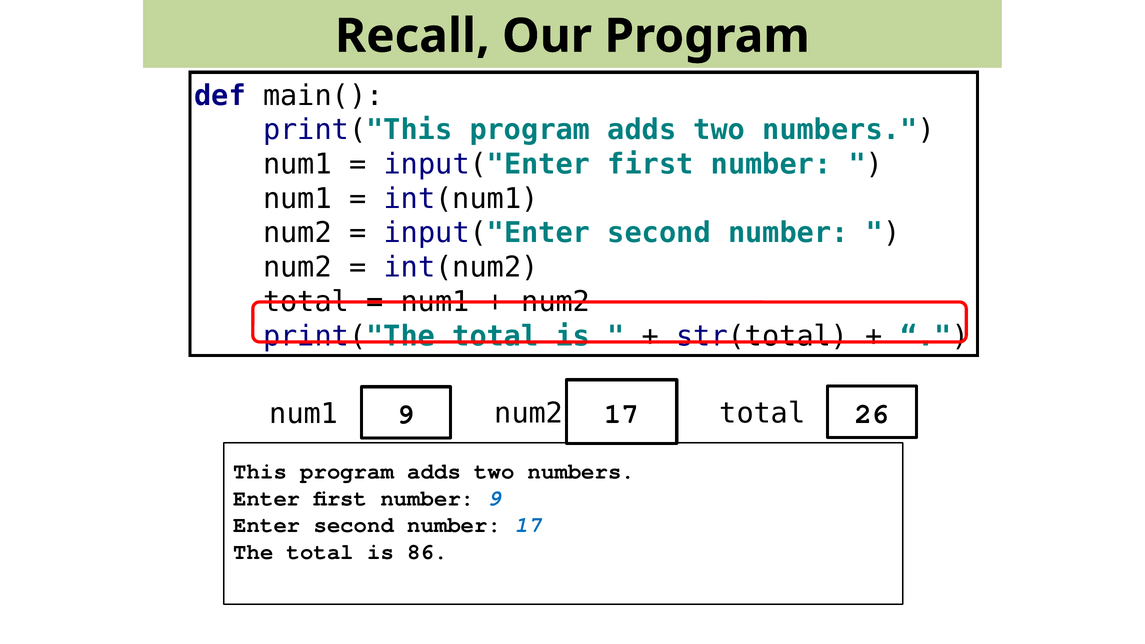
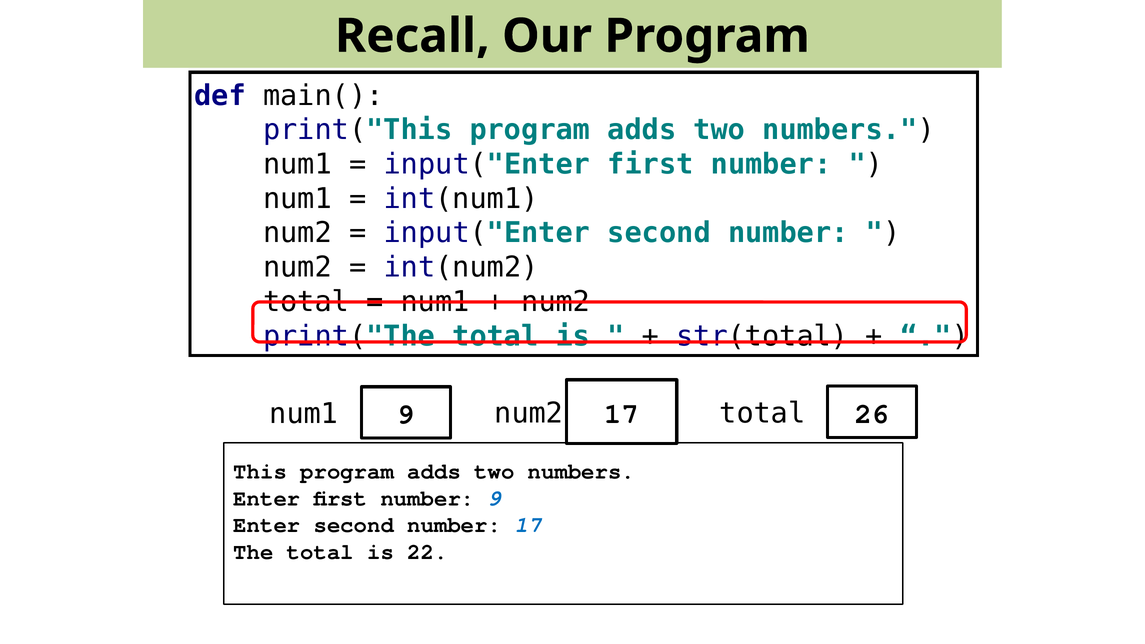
86: 86 -> 22
